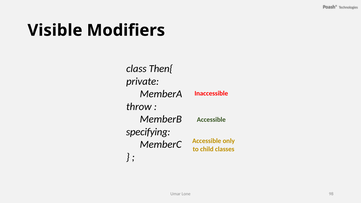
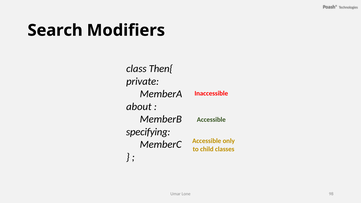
Visible: Visible -> Search
throw: throw -> about
